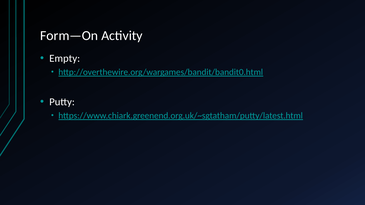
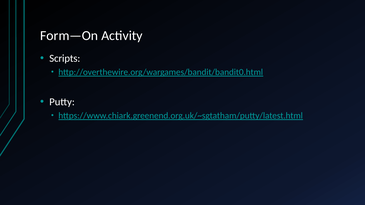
Empty: Empty -> Scripts
